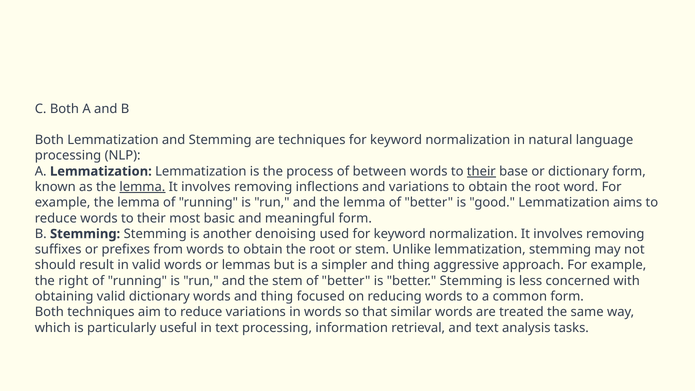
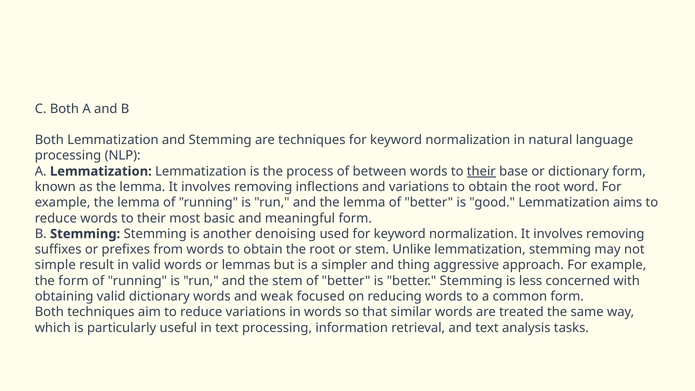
lemma at (142, 187) underline: present -> none
should: should -> simple
the right: right -> form
words and thing: thing -> weak
